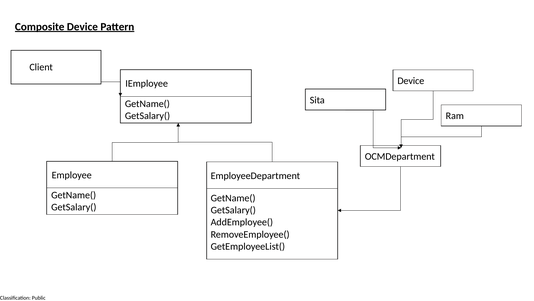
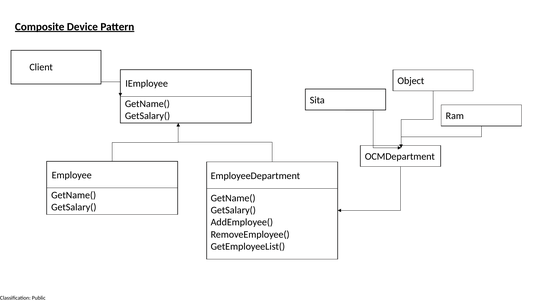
Device at (411, 81): Device -> Object
